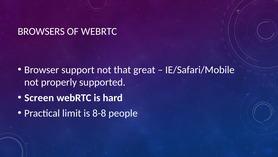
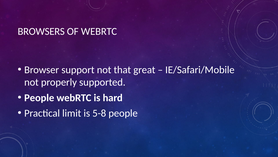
Screen at (39, 97): Screen -> People
8-8: 8-8 -> 5-8
